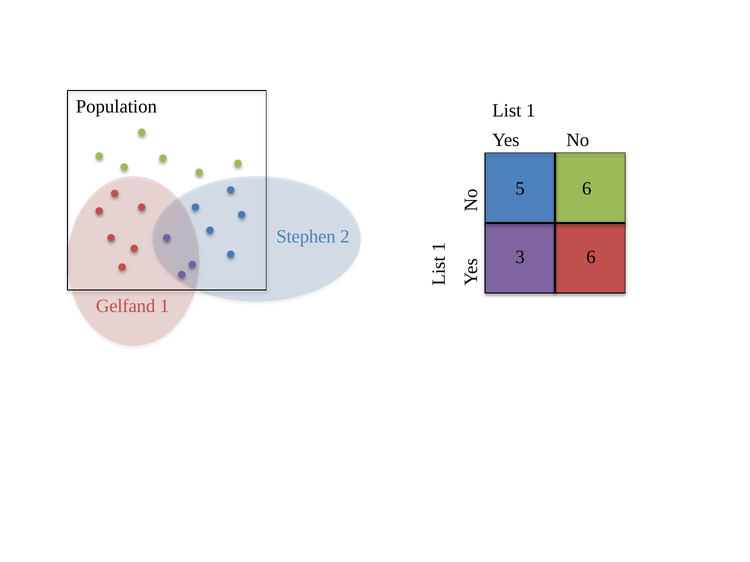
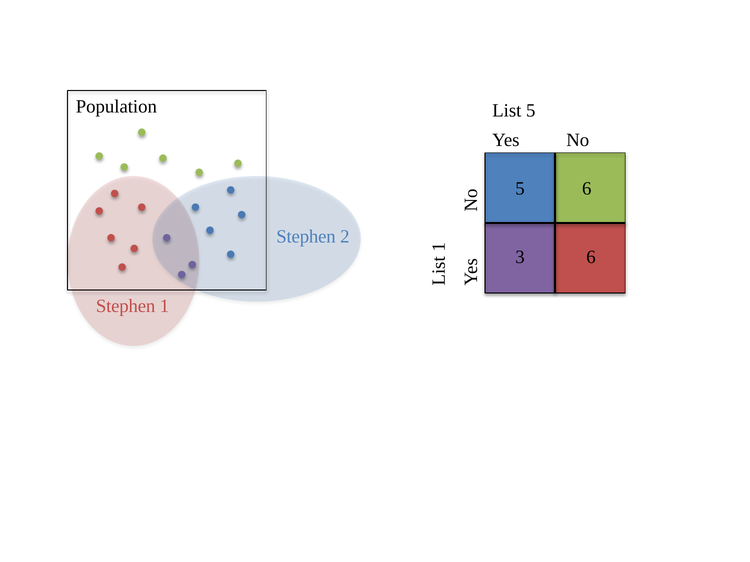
List 1: 1 -> 5
Gelfand at (126, 307): Gelfand -> Stephen
